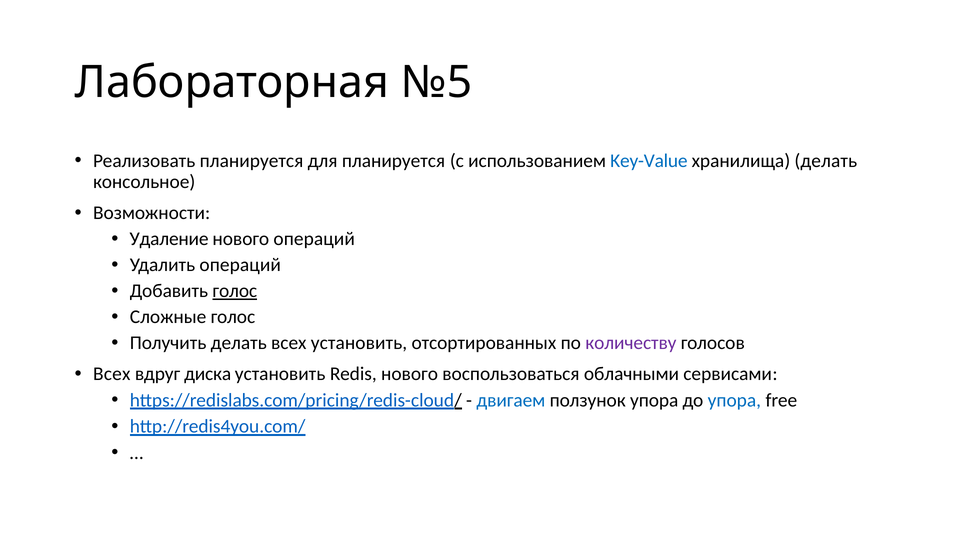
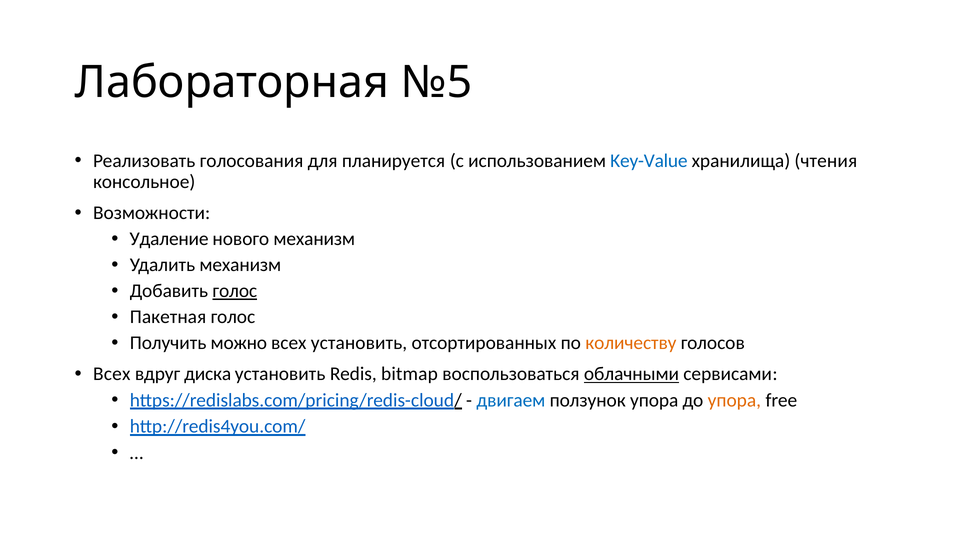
Реализовать планируется: планируется -> голосования
хранилища делать: делать -> чтения
нового операций: операций -> механизм
Удалить операций: операций -> механизм
Сложные: Сложные -> Пакетная
Получить делать: делать -> можно
количеству colour: purple -> orange
Redis нового: нового -> bitmap
облачными underline: none -> present
упора at (734, 400) colour: blue -> orange
